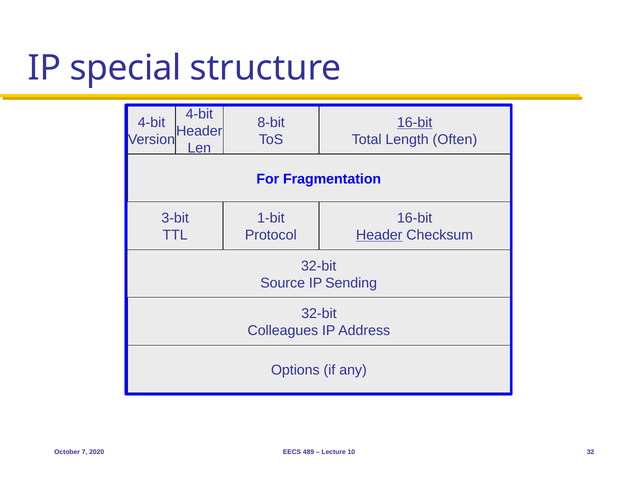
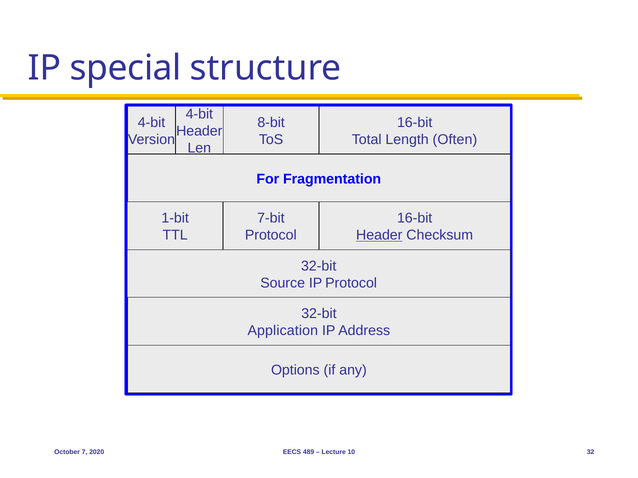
16-bit at (415, 123) underline: present -> none
3-bit: 3-bit -> 1-bit
1-bit: 1-bit -> 7-bit
IP Sending: Sending -> Protocol
Colleagues: Colleagues -> Application
